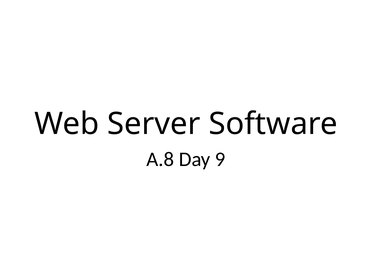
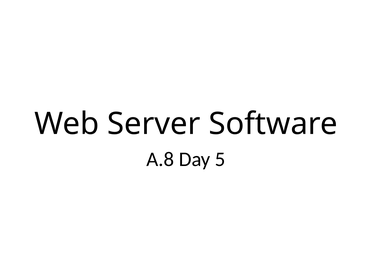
9: 9 -> 5
